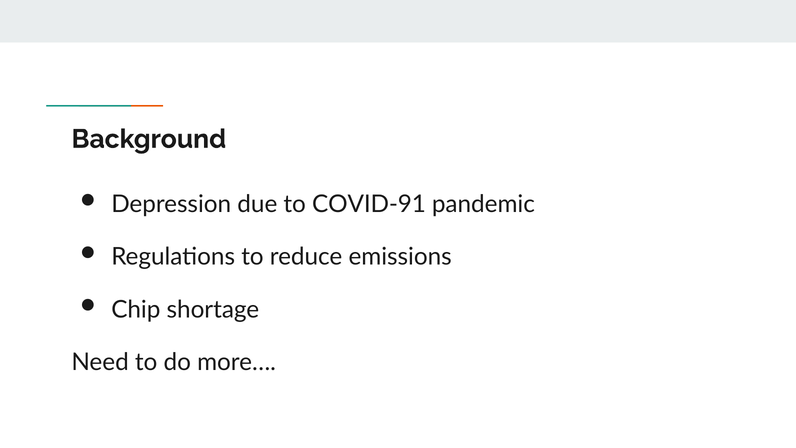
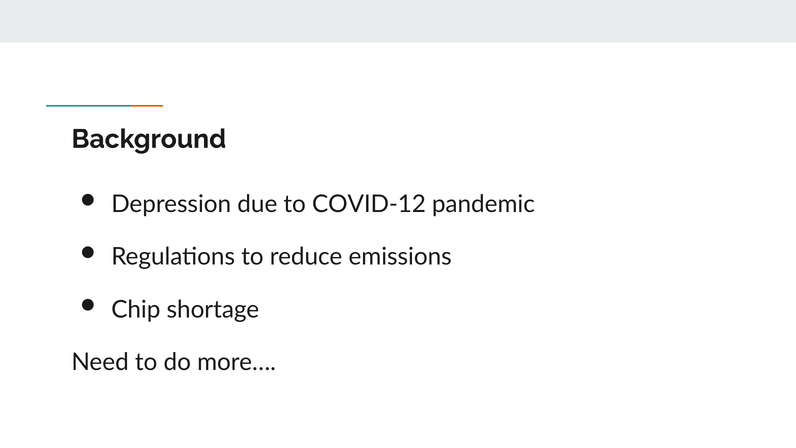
COVID-91: COVID-91 -> COVID-12
